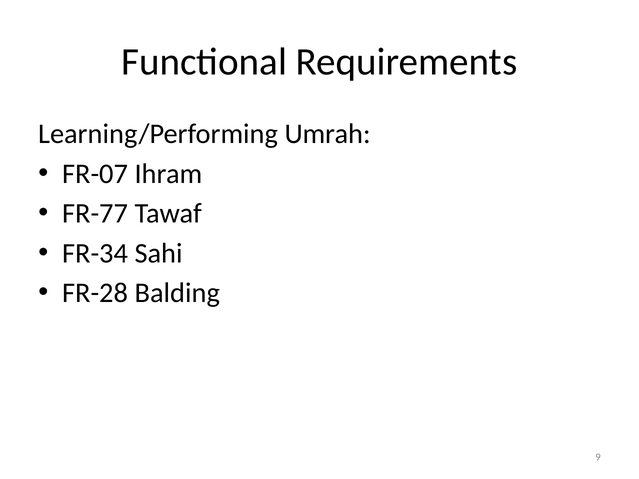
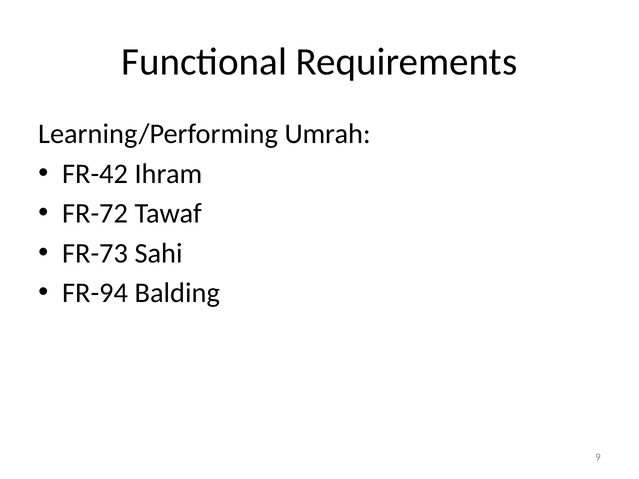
FR-07: FR-07 -> FR-42
FR-77: FR-77 -> FR-72
FR-34: FR-34 -> FR-73
FR-28: FR-28 -> FR-94
